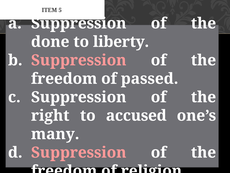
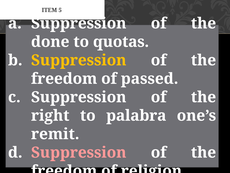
liberty: liberty -> quotas
Suppression at (79, 60) colour: pink -> yellow
accused: accused -> palabra
many: many -> remit
